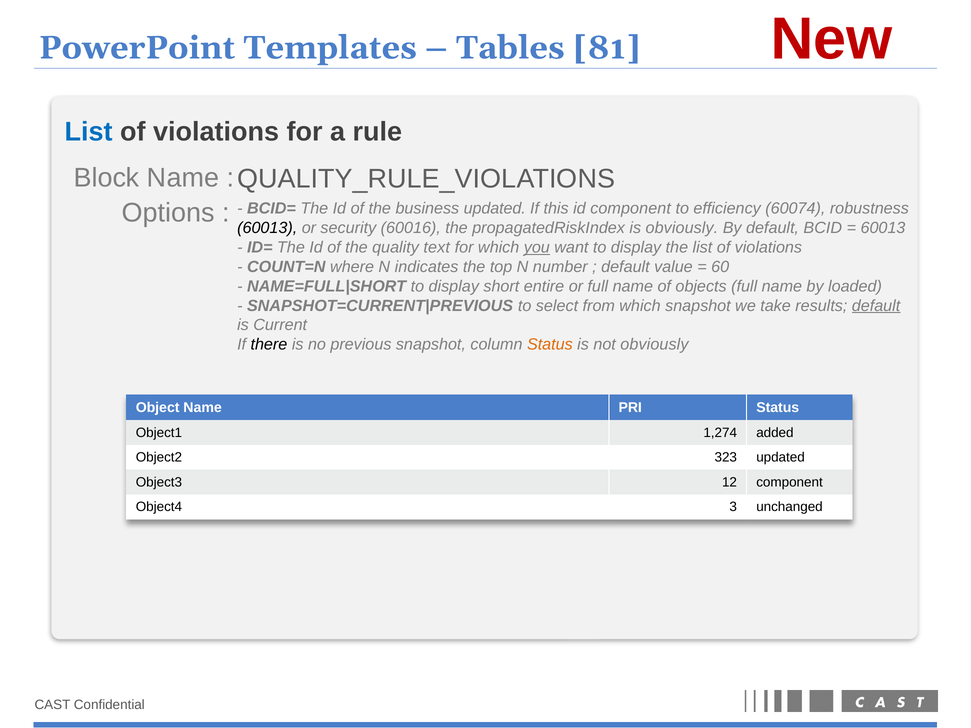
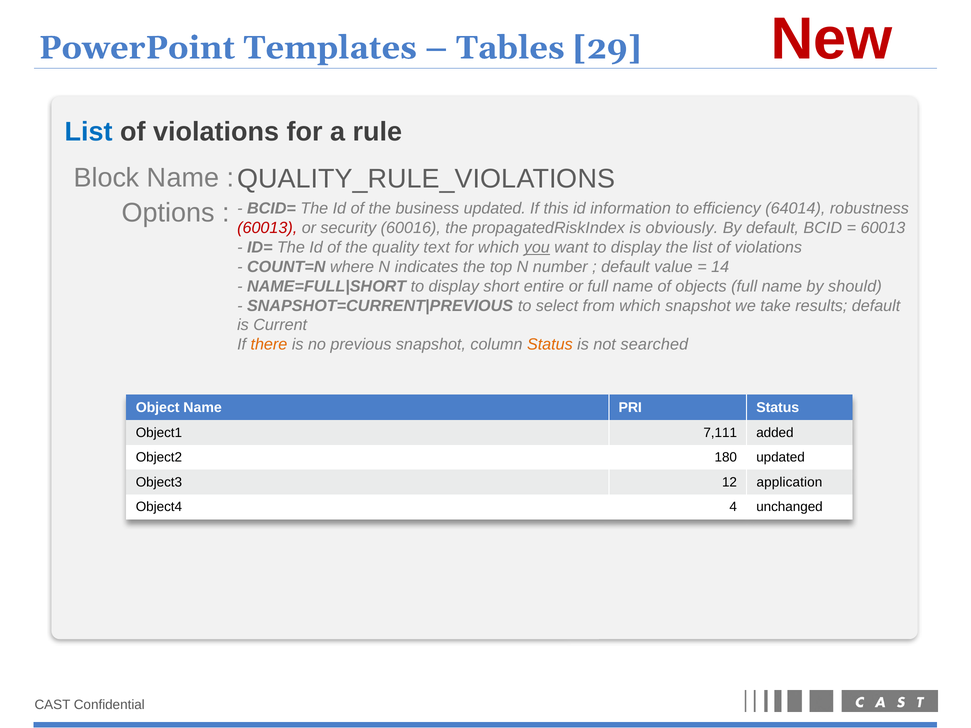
81: 81 -> 29
id component: component -> information
60074: 60074 -> 64014
60013 at (267, 228) colour: black -> red
60: 60 -> 14
loaded: loaded -> should
default at (876, 306) underline: present -> none
there colour: black -> orange
not obviously: obviously -> searched
1,274: 1,274 -> 7,111
323: 323 -> 180
12 component: component -> application
3: 3 -> 4
